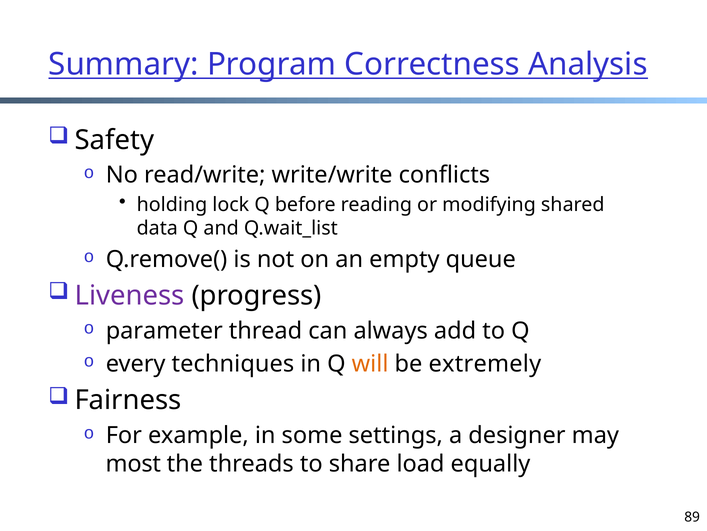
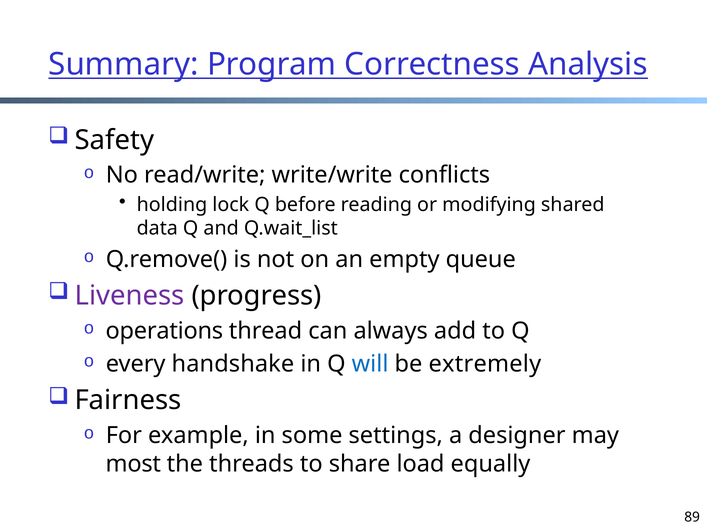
parameter: parameter -> operations
techniques: techniques -> handshake
will colour: orange -> blue
